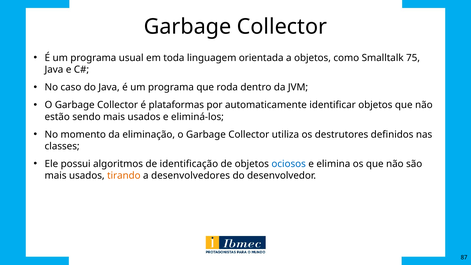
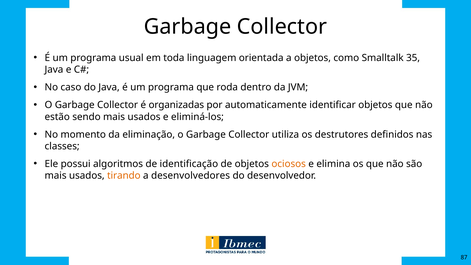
75: 75 -> 35
plataformas: plataformas -> organizadas
ociosos colour: blue -> orange
